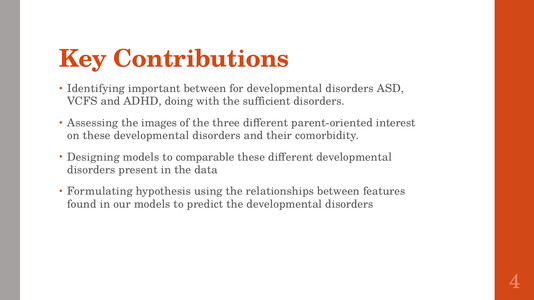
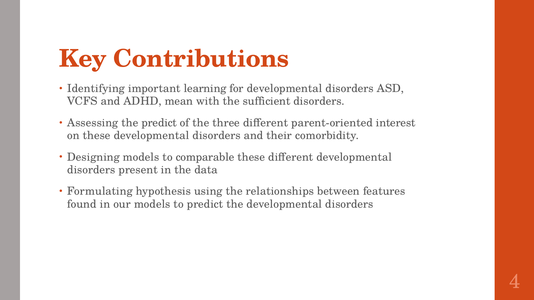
important between: between -> learning
doing: doing -> mean
the images: images -> predict
